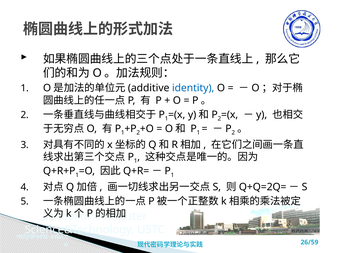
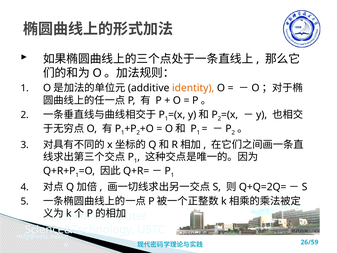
identity colour: blue -> orange
